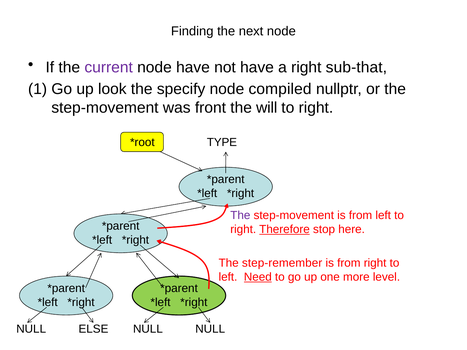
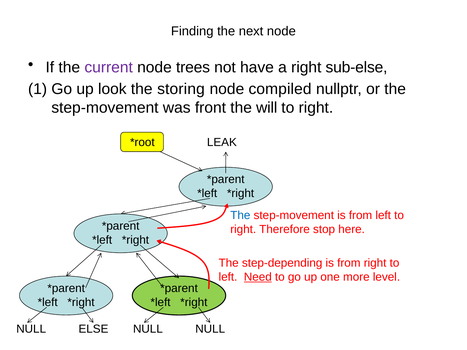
node have: have -> trees
sub-that: sub-that -> sub-else
specify: specify -> storing
TYPE: TYPE -> LEAK
The at (240, 215) colour: purple -> blue
Therefore underline: present -> none
step-remember: step-remember -> step-depending
